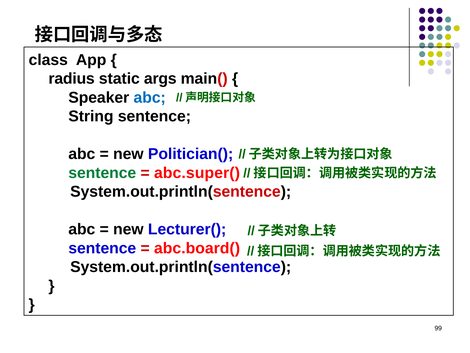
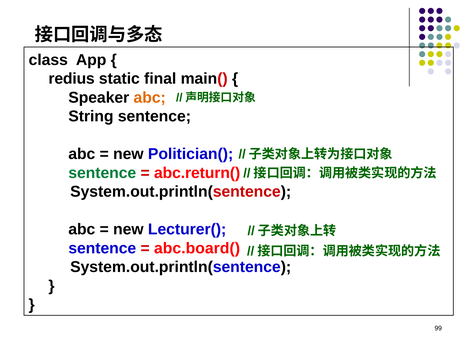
radius: radius -> redius
args: args -> final
abc at (150, 97) colour: blue -> orange
abc.super(: abc.super( -> abc.return(
